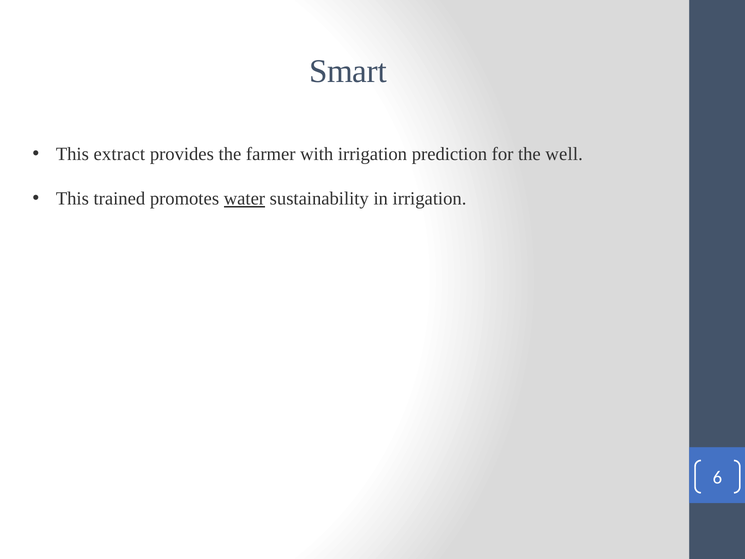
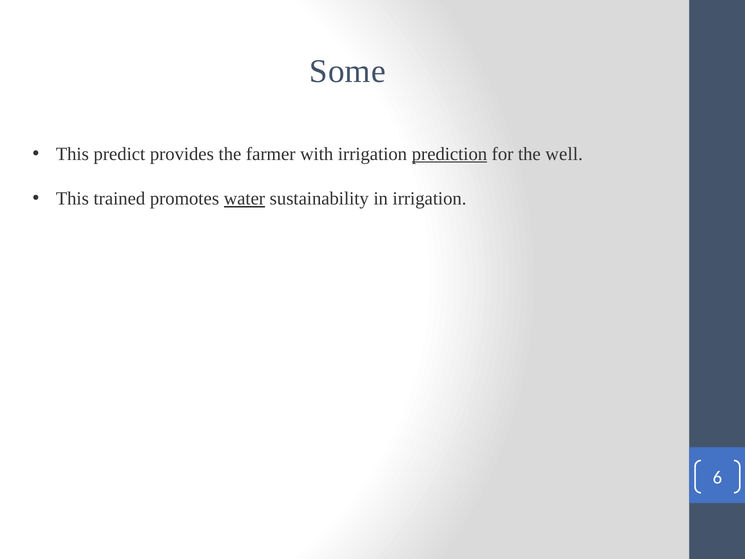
Smart: Smart -> Some
extract: extract -> predict
prediction underline: none -> present
